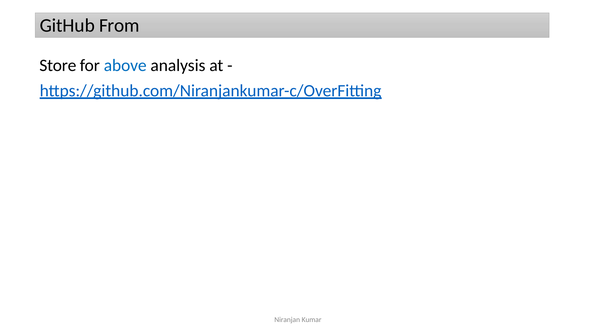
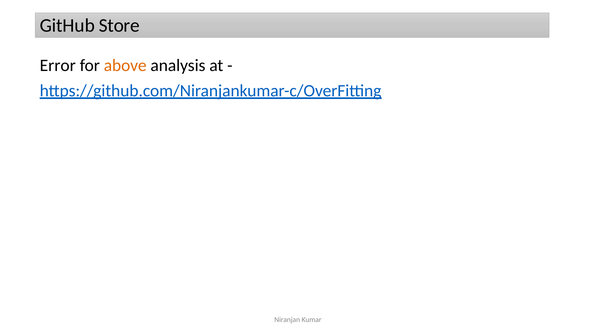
From: From -> Store
Store: Store -> Error
above colour: blue -> orange
